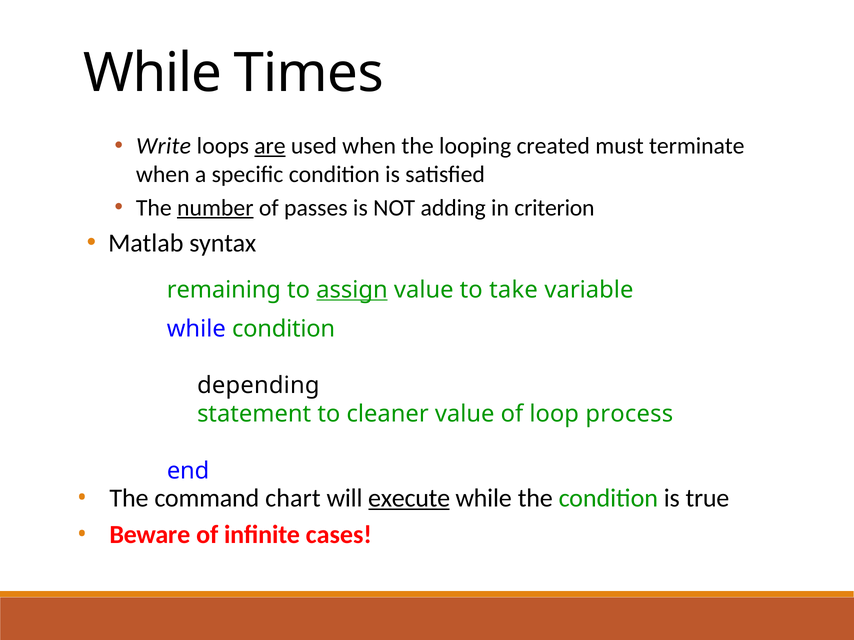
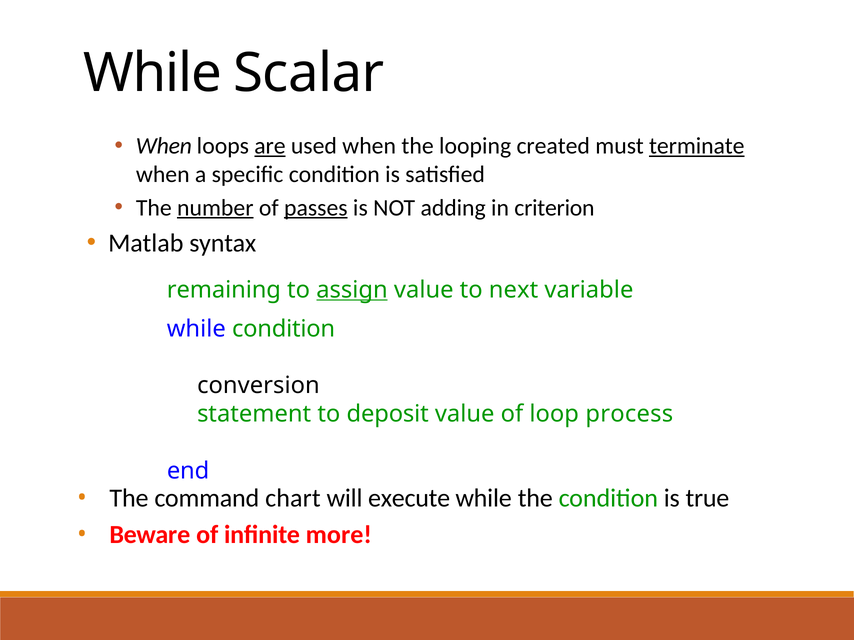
Times: Times -> Scalar
Write at (164, 146): Write -> When
terminate underline: none -> present
passes underline: none -> present
take: take -> next
depending: depending -> conversion
cleaner: cleaner -> deposit
execute underline: present -> none
cases: cases -> more
